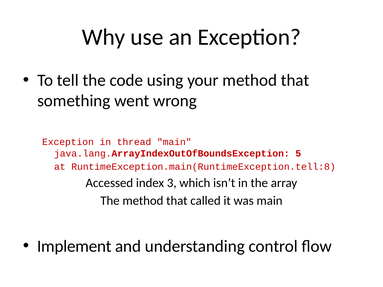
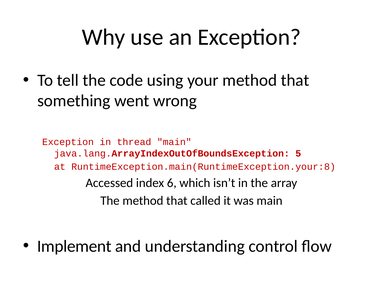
RuntimeException.main(RuntimeException.tell:8: RuntimeException.main(RuntimeException.tell:8 -> RuntimeException.main(RuntimeException.your:8
3: 3 -> 6
